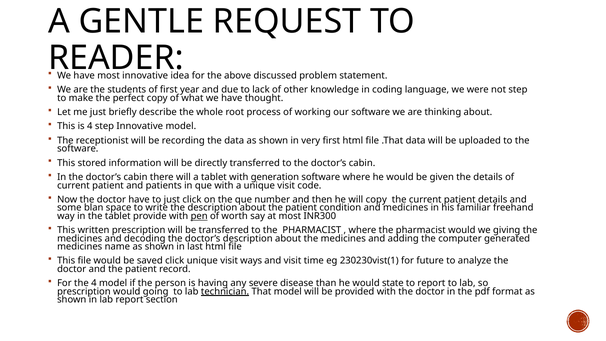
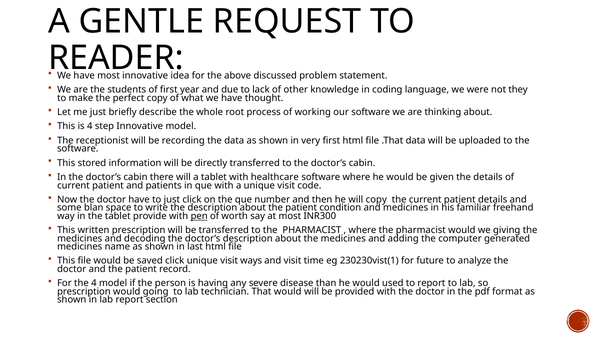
not step: step -> they
generation: generation -> healthcare
state: state -> used
technician underline: present -> none
That model: model -> would
